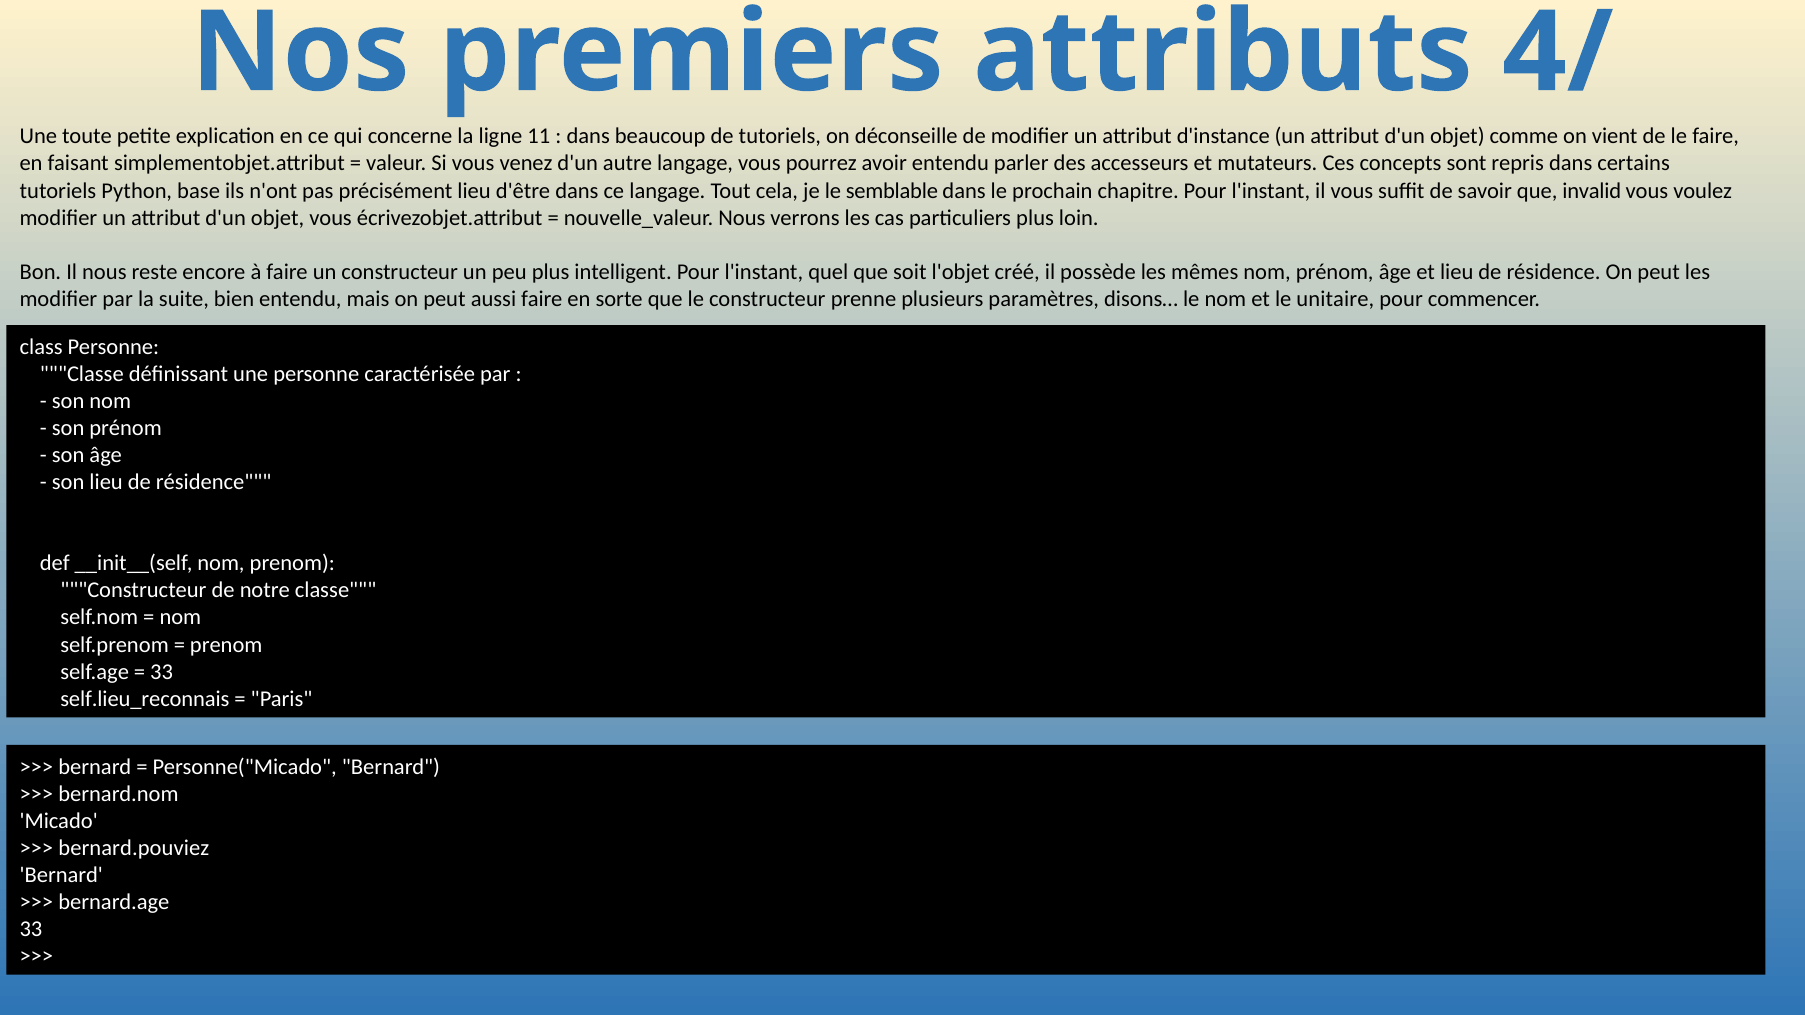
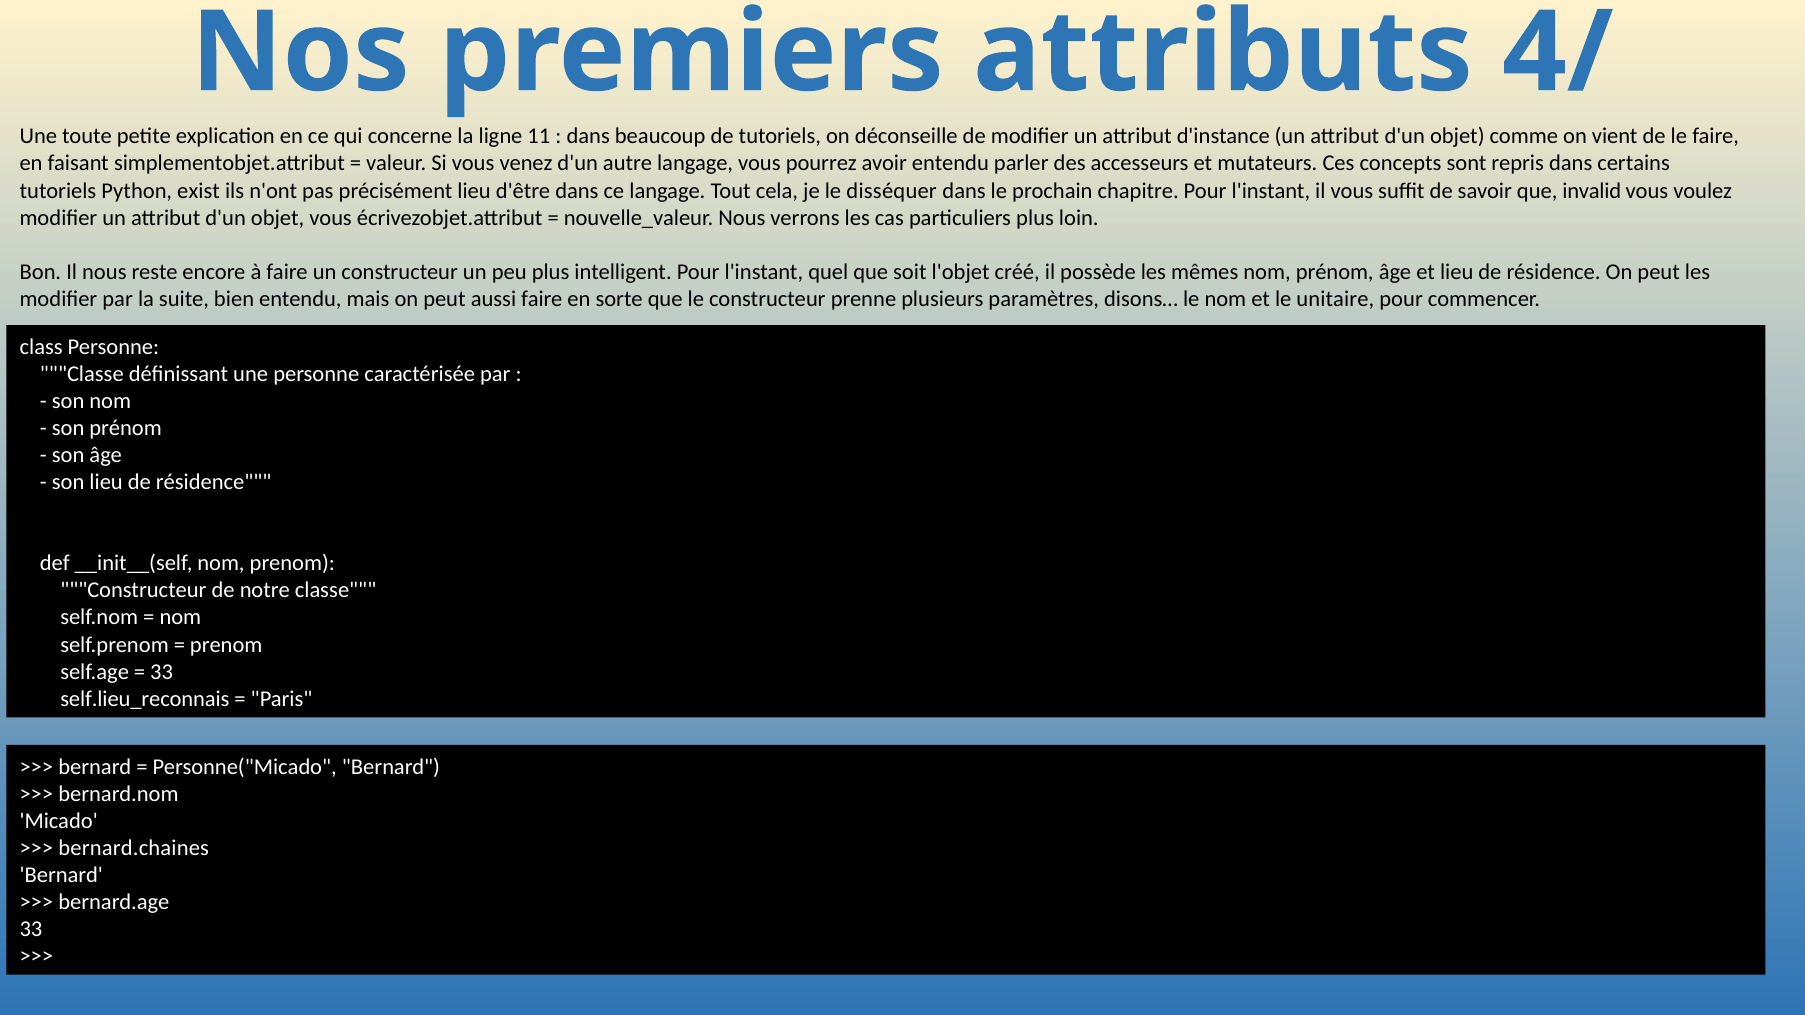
base: base -> exist
semblable: semblable -> disséquer
bernard.pouviez: bernard.pouviez -> bernard.chaines
